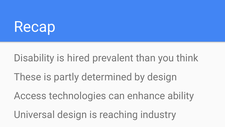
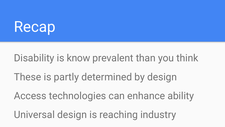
hired: hired -> know
